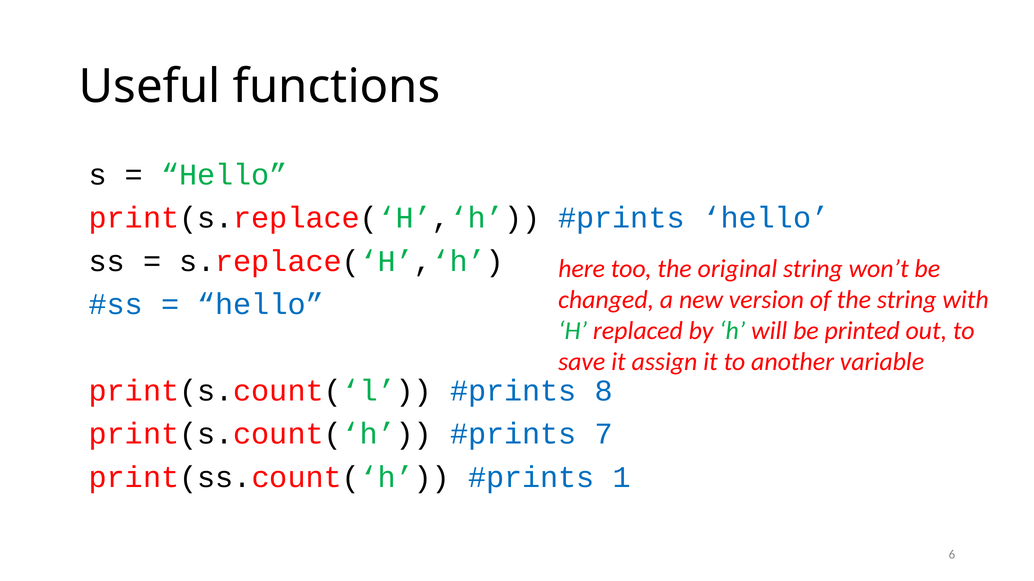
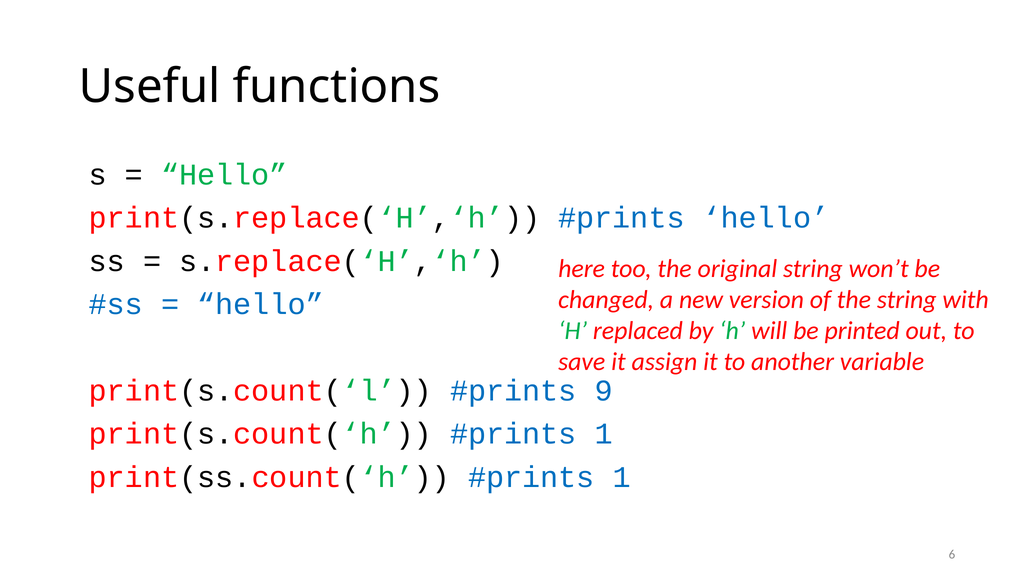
8: 8 -> 9
7 at (604, 434): 7 -> 1
